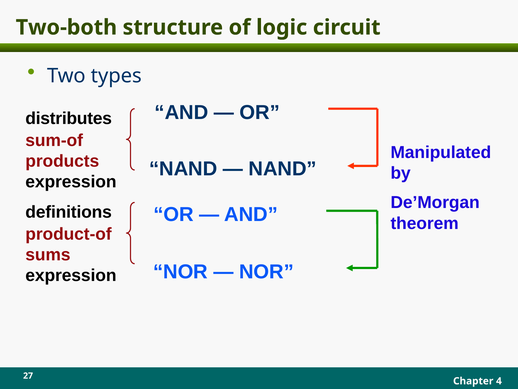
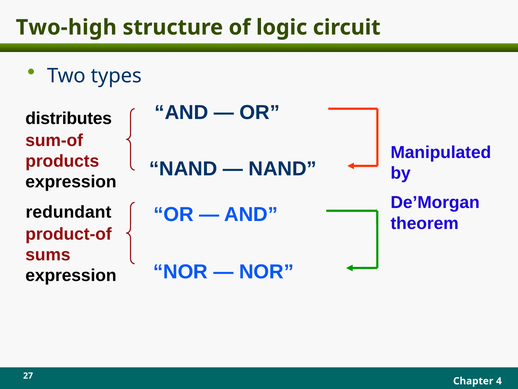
Two-both: Two-both -> Two-high
definitions: definitions -> redundant
